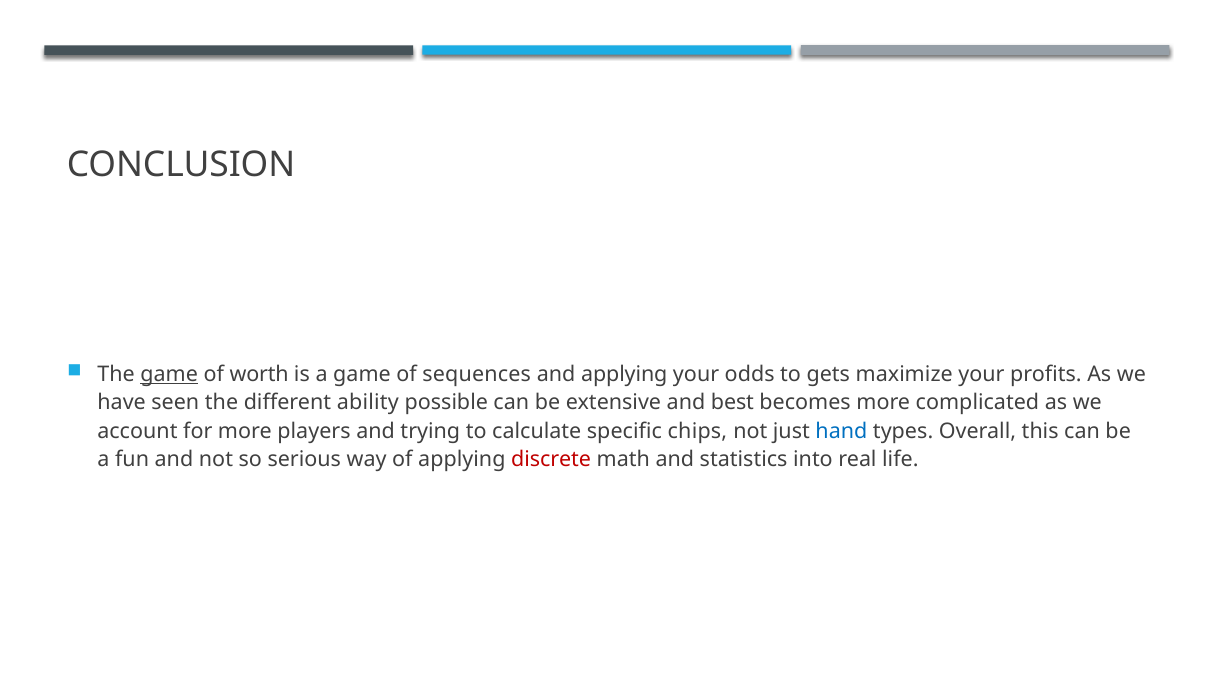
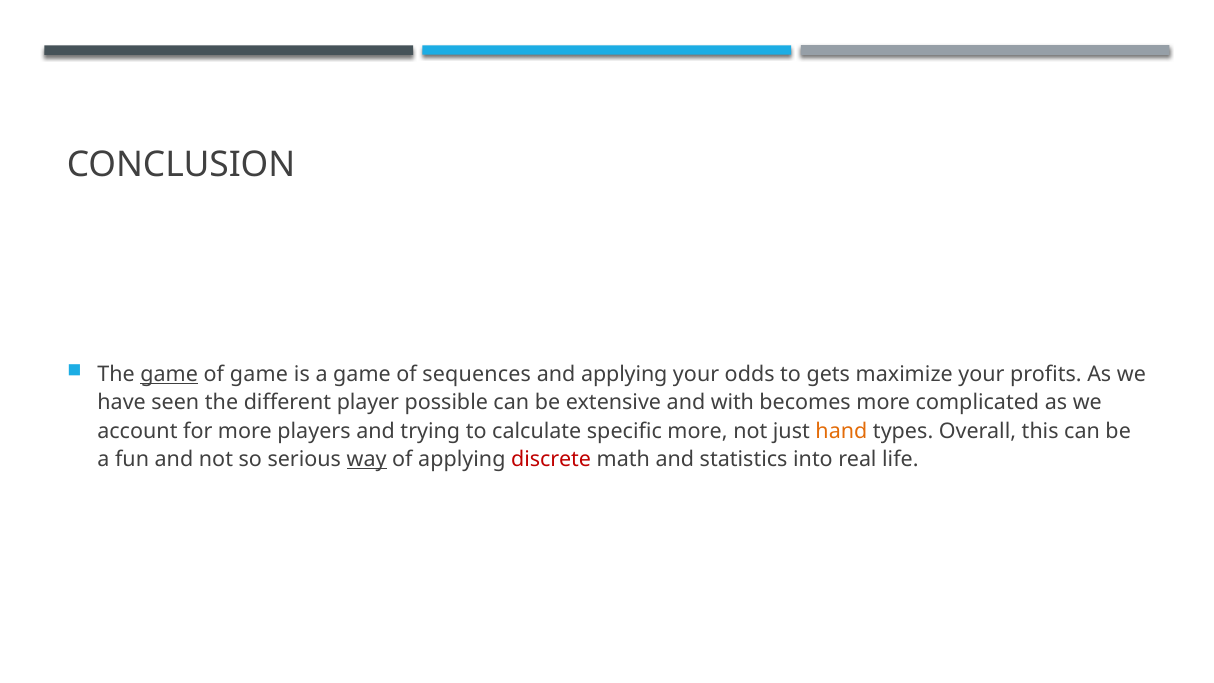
of worth: worth -> game
ability: ability -> player
best: best -> with
specific chips: chips -> more
hand colour: blue -> orange
way underline: none -> present
